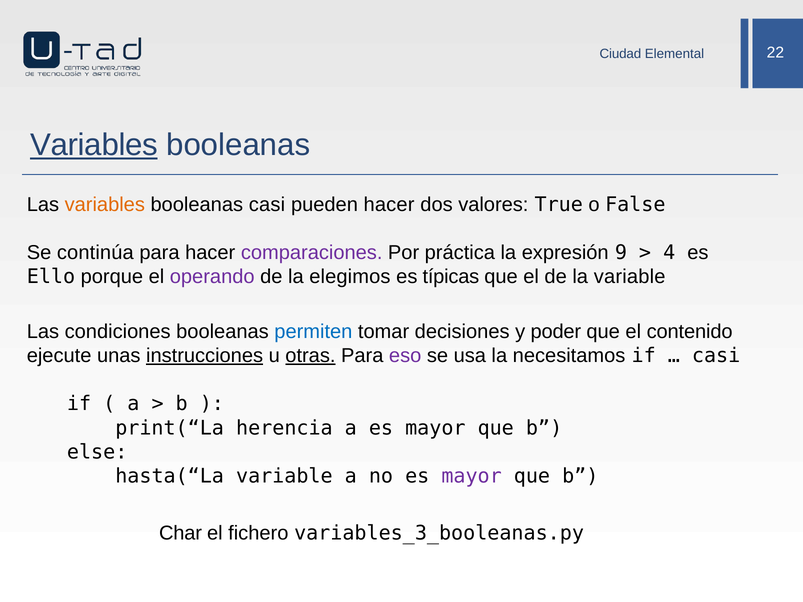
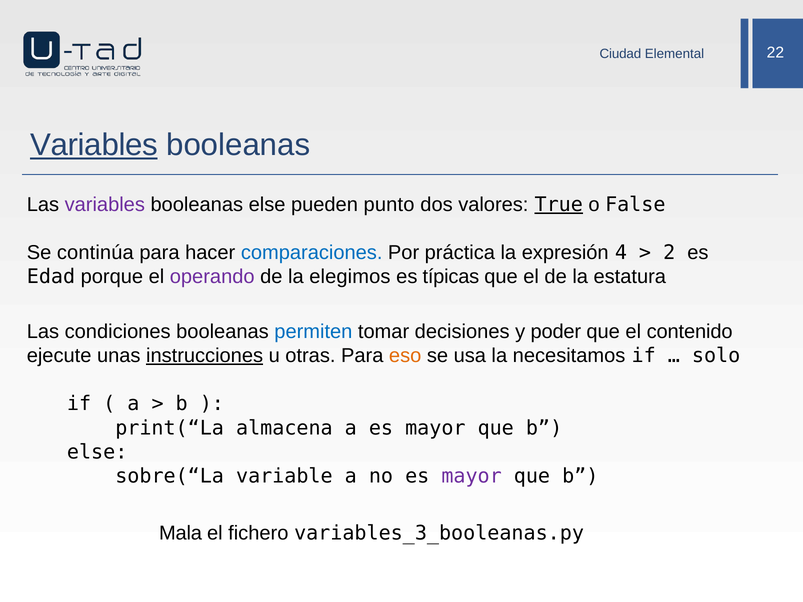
variables at (105, 205) colour: orange -> purple
booleanas casi: casi -> else
pueden hacer: hacer -> punto
True underline: none -> present
comparaciones colour: purple -> blue
9: 9 -> 4
4: 4 -> 2
Ello: Ello -> Edad
la variable: variable -> estatura
otras underline: present -> none
eso colour: purple -> orange
casi at (716, 356): casi -> solo
herencia: herencia -> almacena
hasta(“La: hasta(“La -> sobre(“La
Char: Char -> Mala
